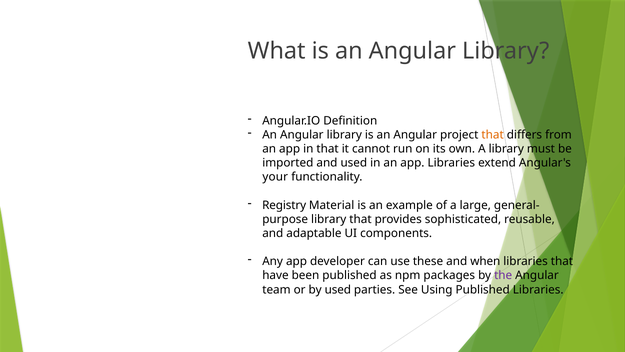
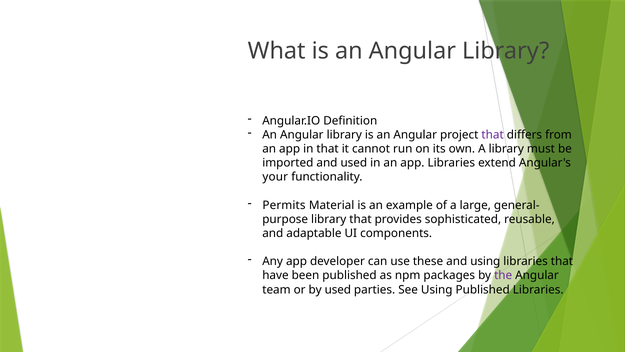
that at (493, 135) colour: orange -> purple
Registry: Registry -> Permits
and when: when -> using
